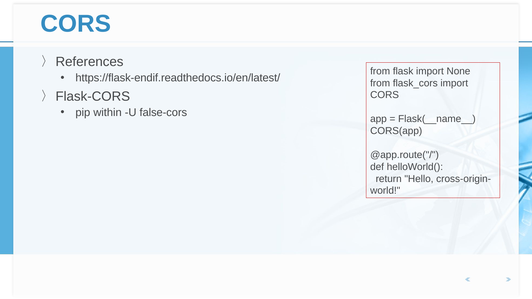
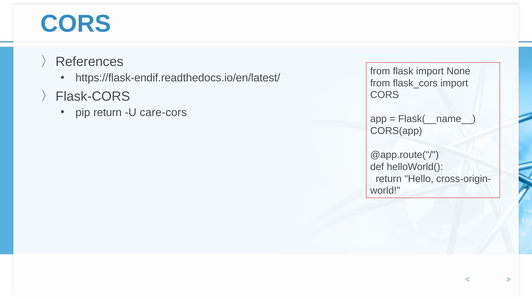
pip within: within -> return
false-cors: false-cors -> care-cors
